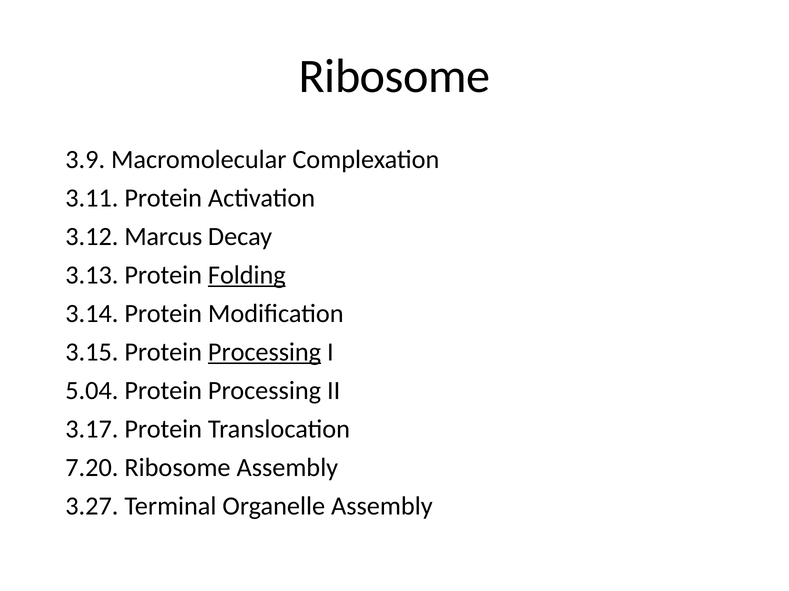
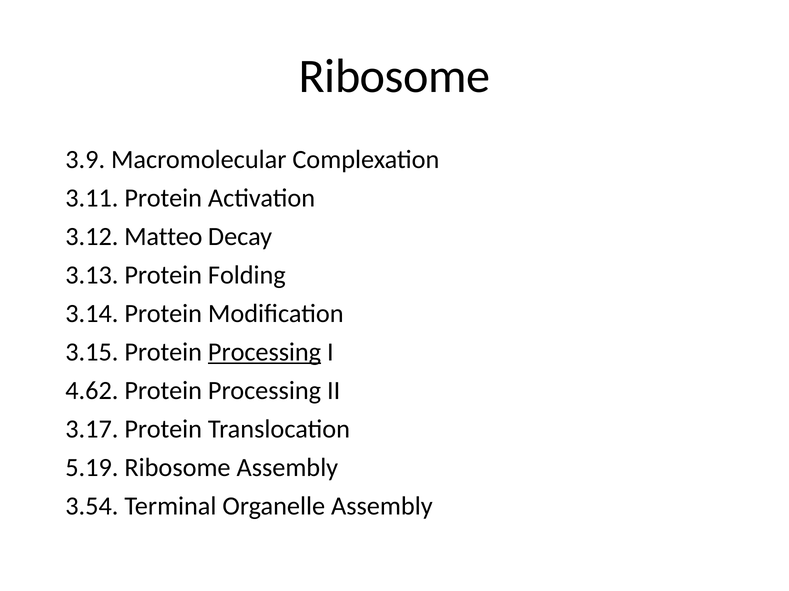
Marcus: Marcus -> Matteo
Folding underline: present -> none
5.04: 5.04 -> 4.62
7.20: 7.20 -> 5.19
3.27: 3.27 -> 3.54
